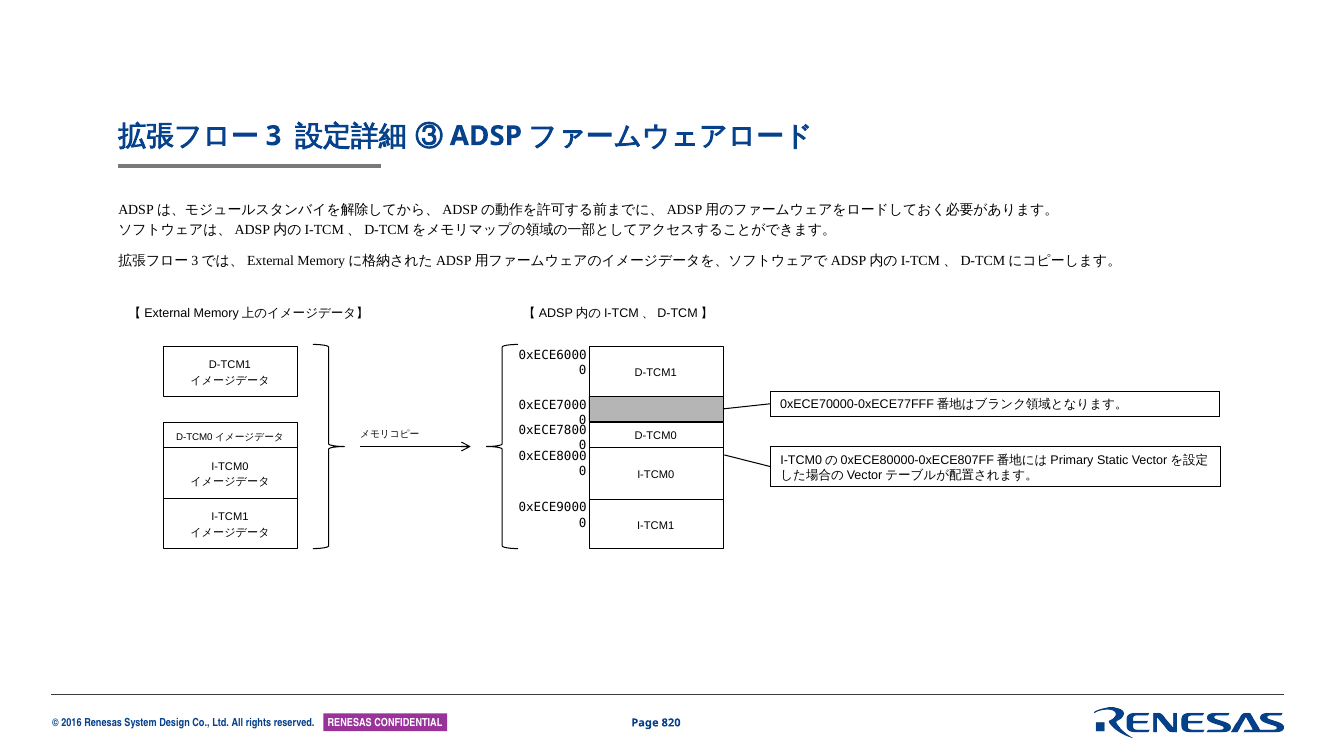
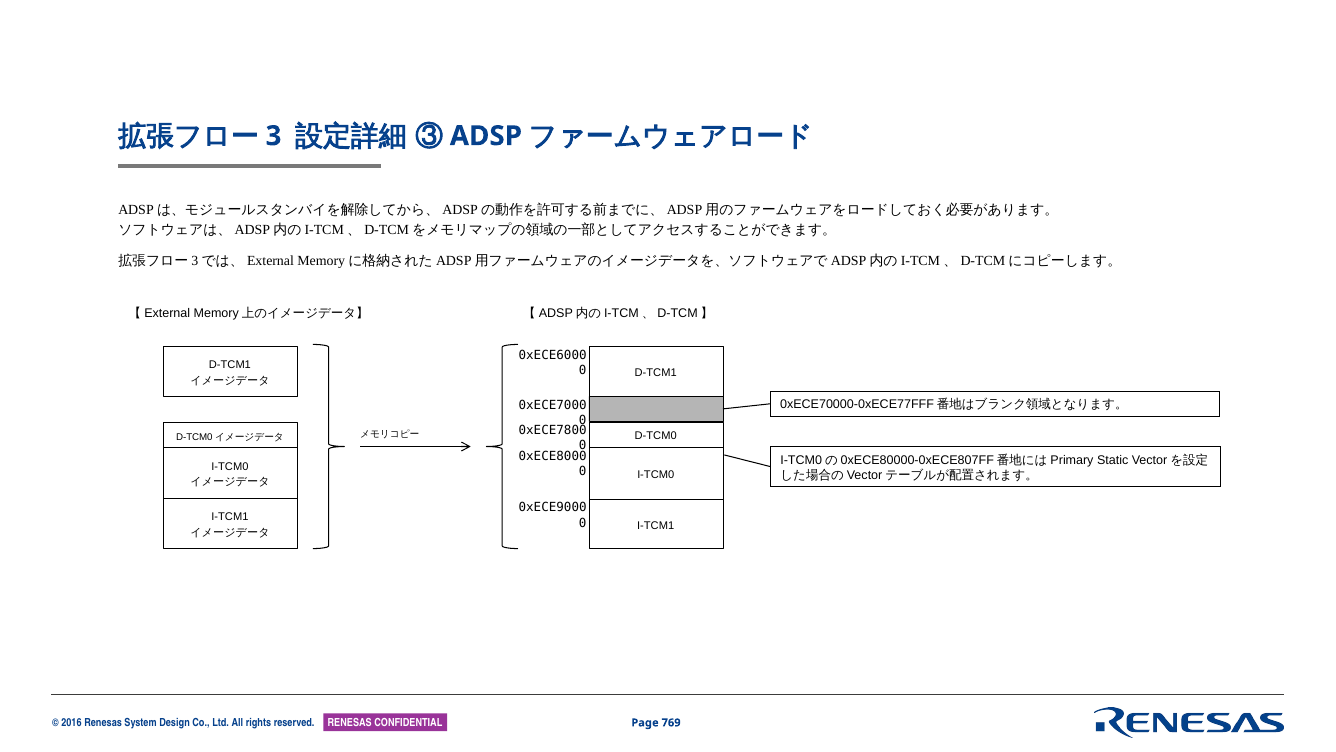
820: 820 -> 769
